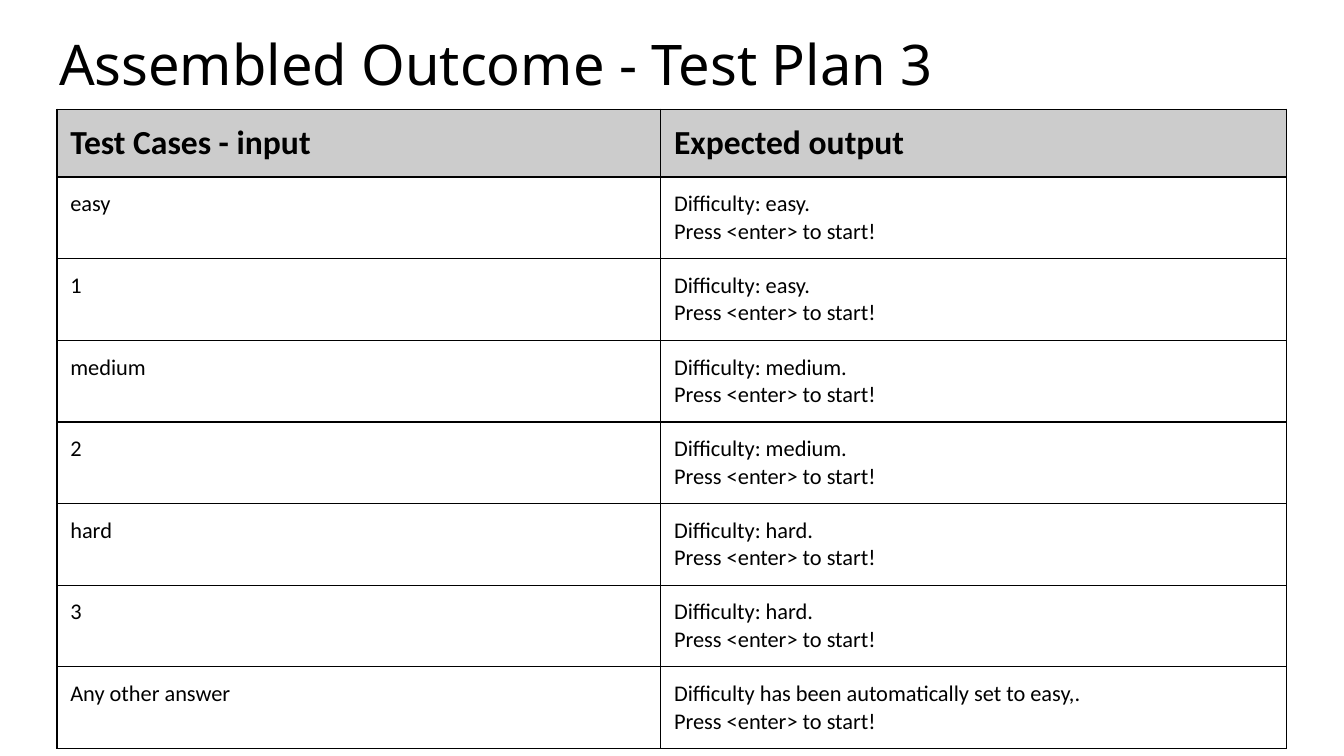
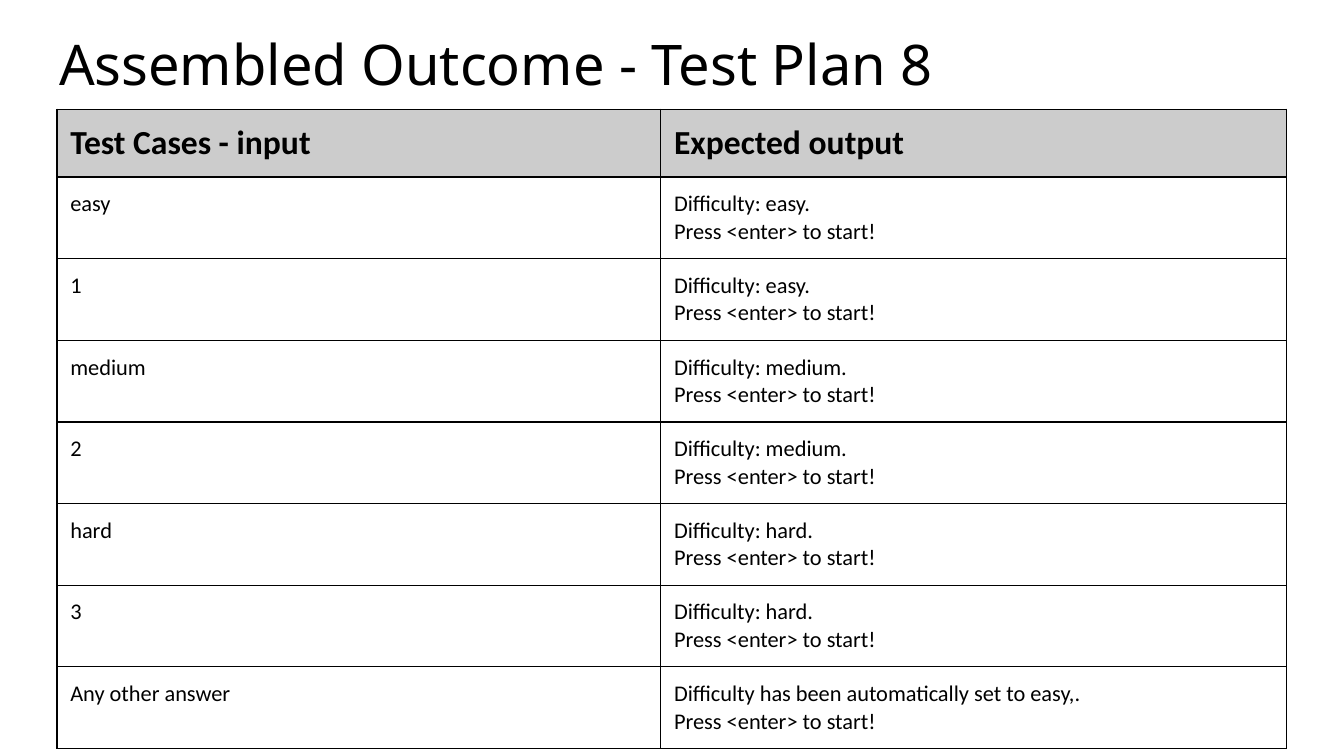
Plan 3: 3 -> 8
